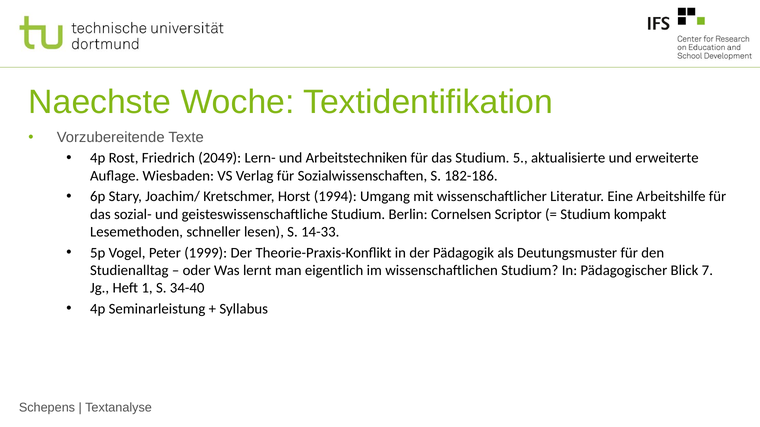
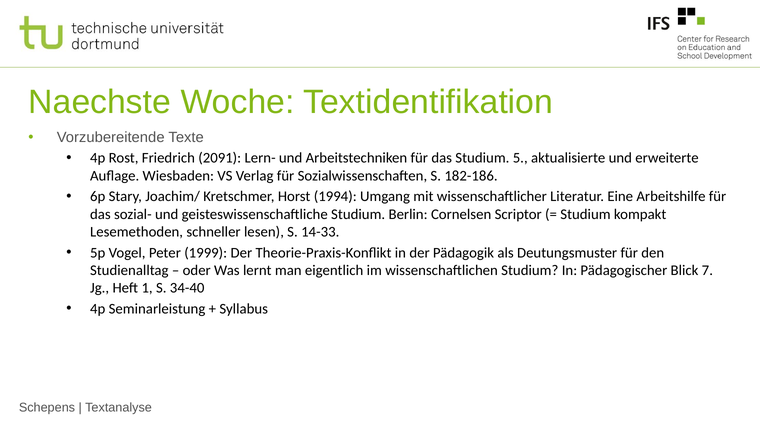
2049: 2049 -> 2091
